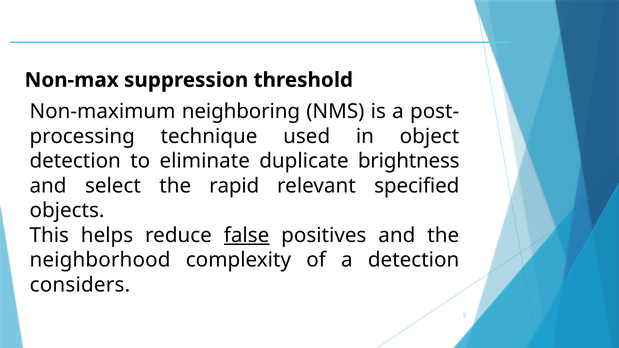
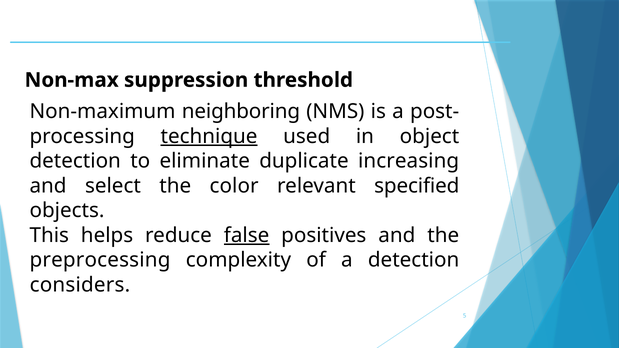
technique underline: none -> present
brightness: brightness -> increasing
rapid: rapid -> color
neighborhood: neighborhood -> preprocessing
